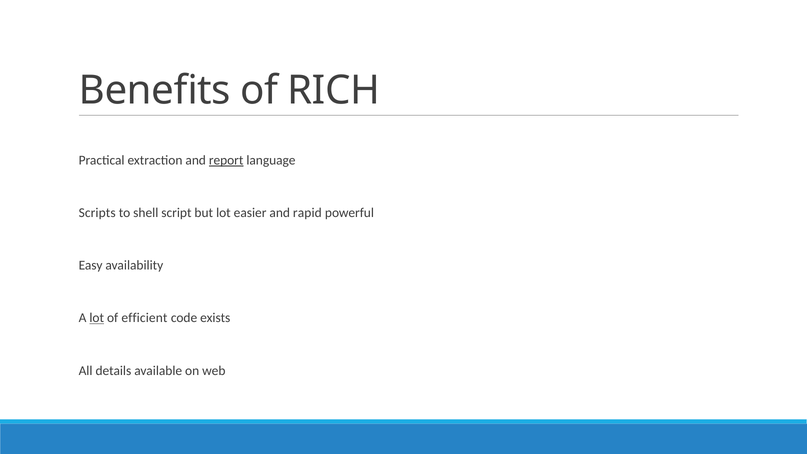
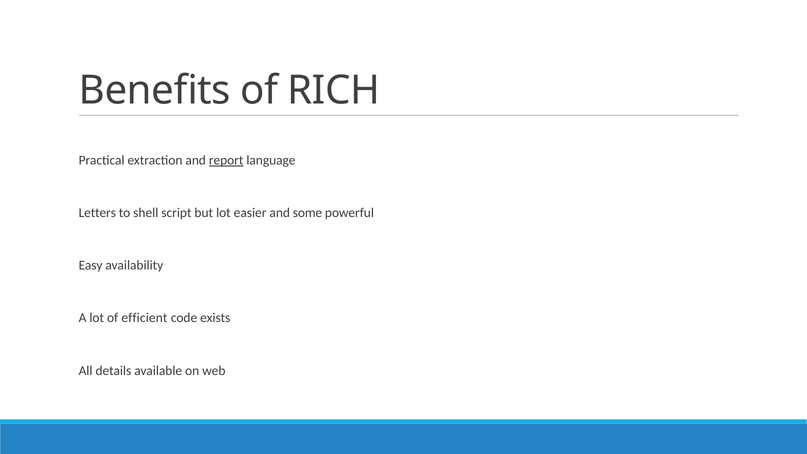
Scripts: Scripts -> Letters
rapid: rapid -> some
lot at (97, 318) underline: present -> none
